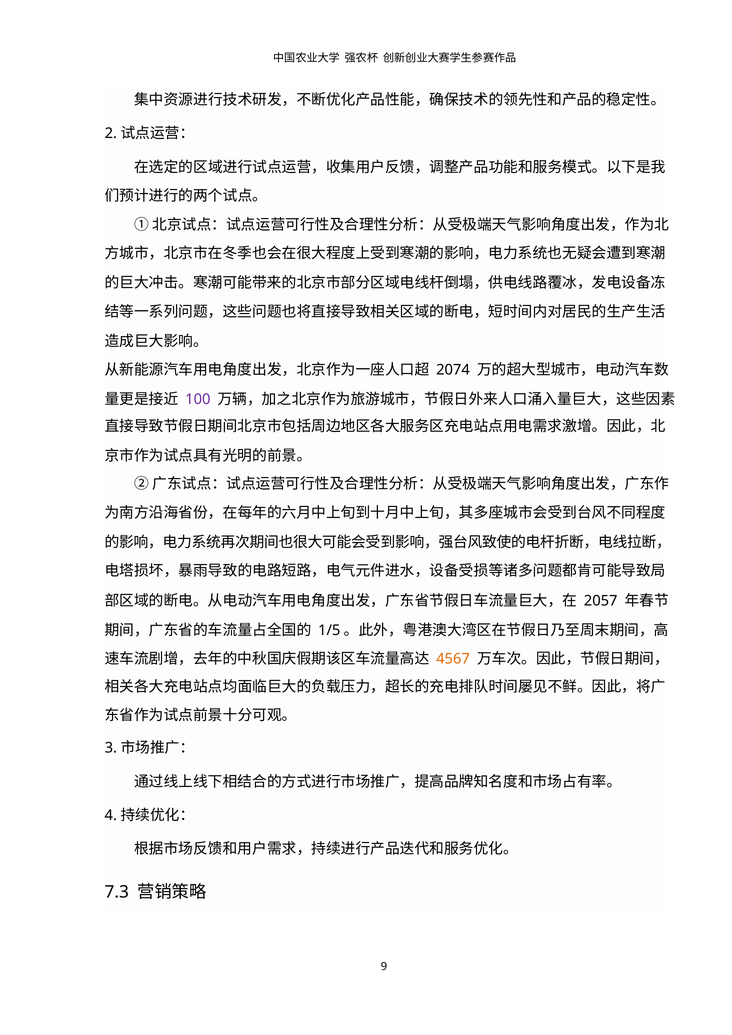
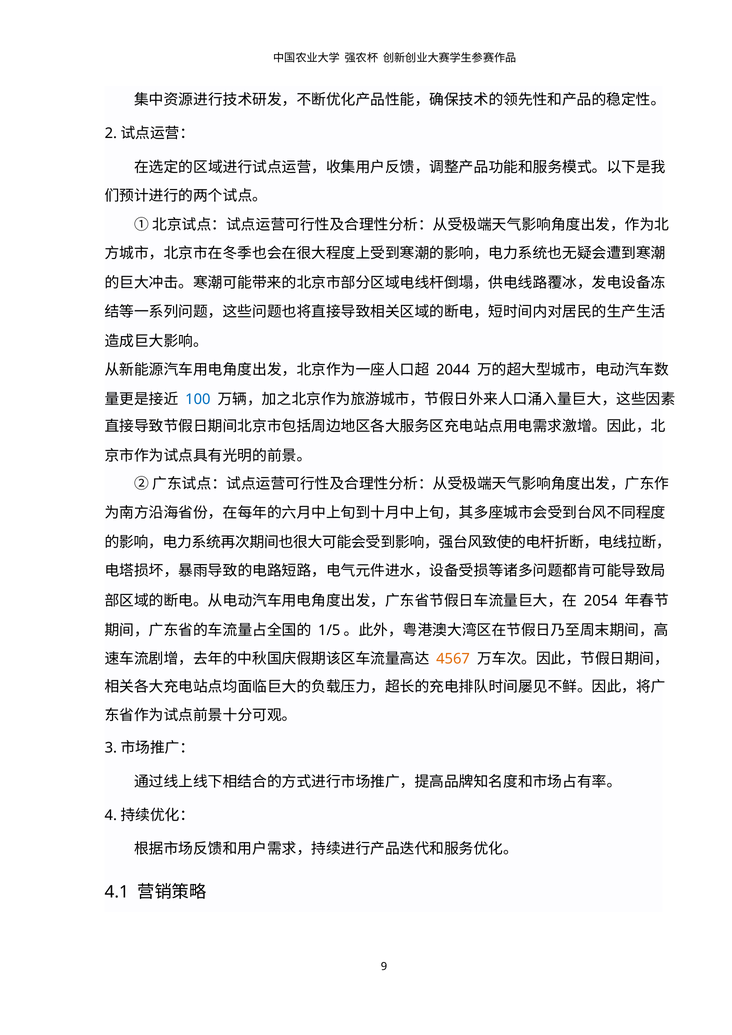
2074: 2074 -> 2044
100 colour: purple -> blue
2057: 2057 -> 2054
7.3: 7.3 -> 4.1
